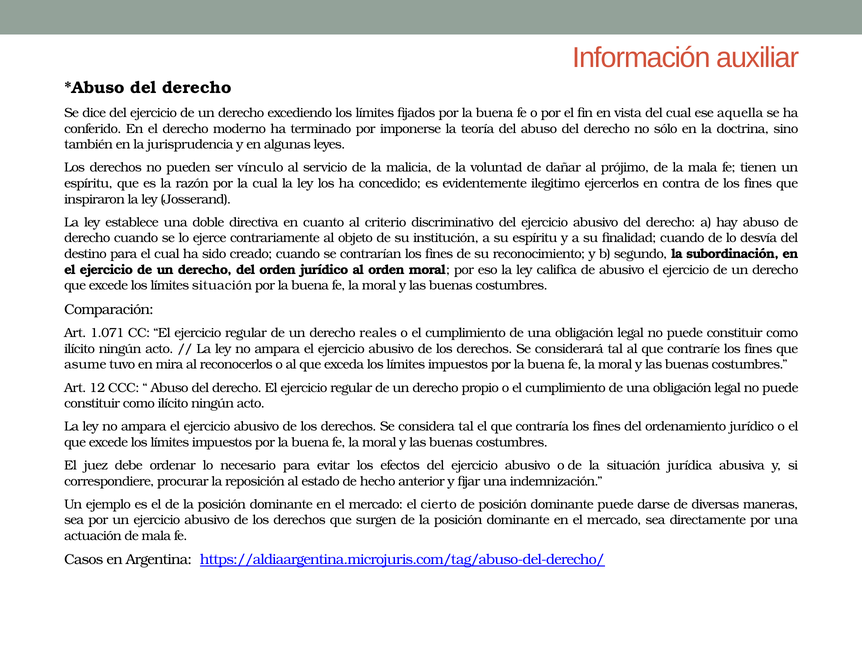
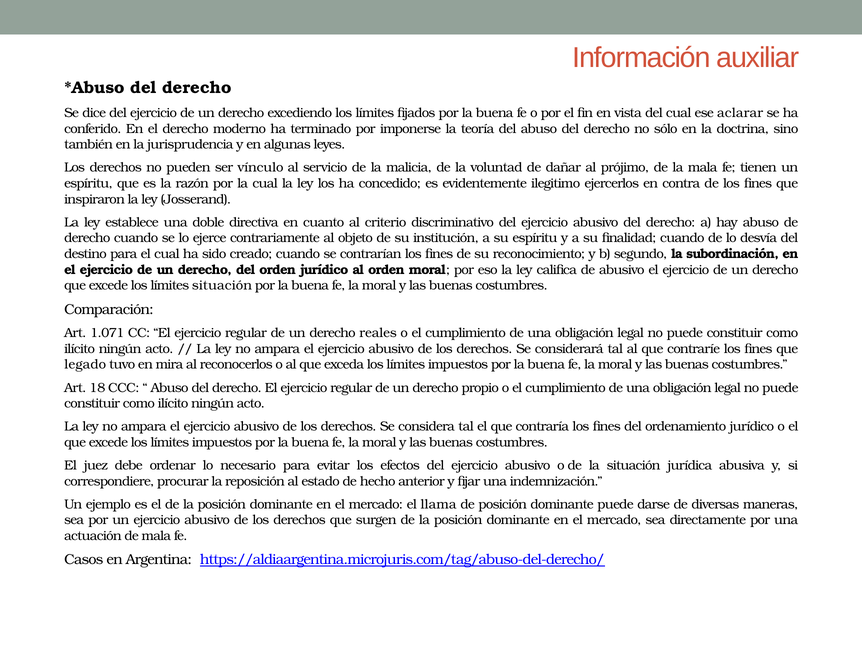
aquella: aquella -> aclarar
asume: asume -> legado
12: 12 -> 18
cierto: cierto -> llama
